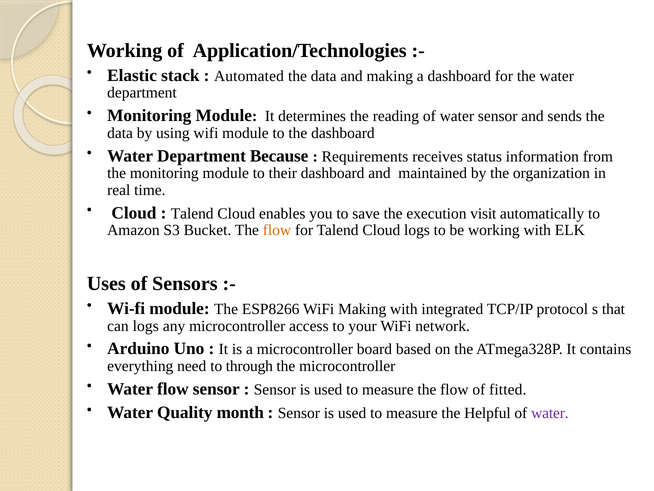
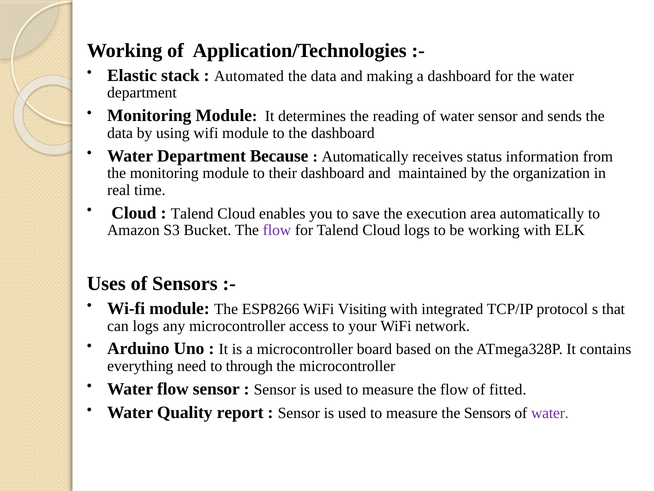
Requirements at (365, 156): Requirements -> Automatically
visit: visit -> area
flow at (277, 230) colour: orange -> purple
WiFi Making: Making -> Visiting
month: month -> report
the Helpful: Helpful -> Sensors
